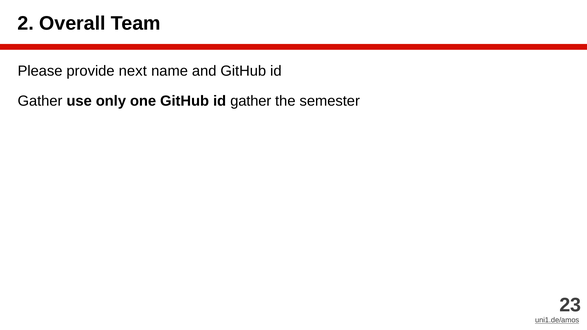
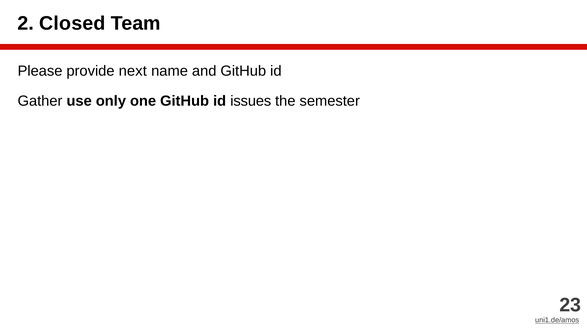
Overall: Overall -> Closed
one GitHub id gather: gather -> issues
